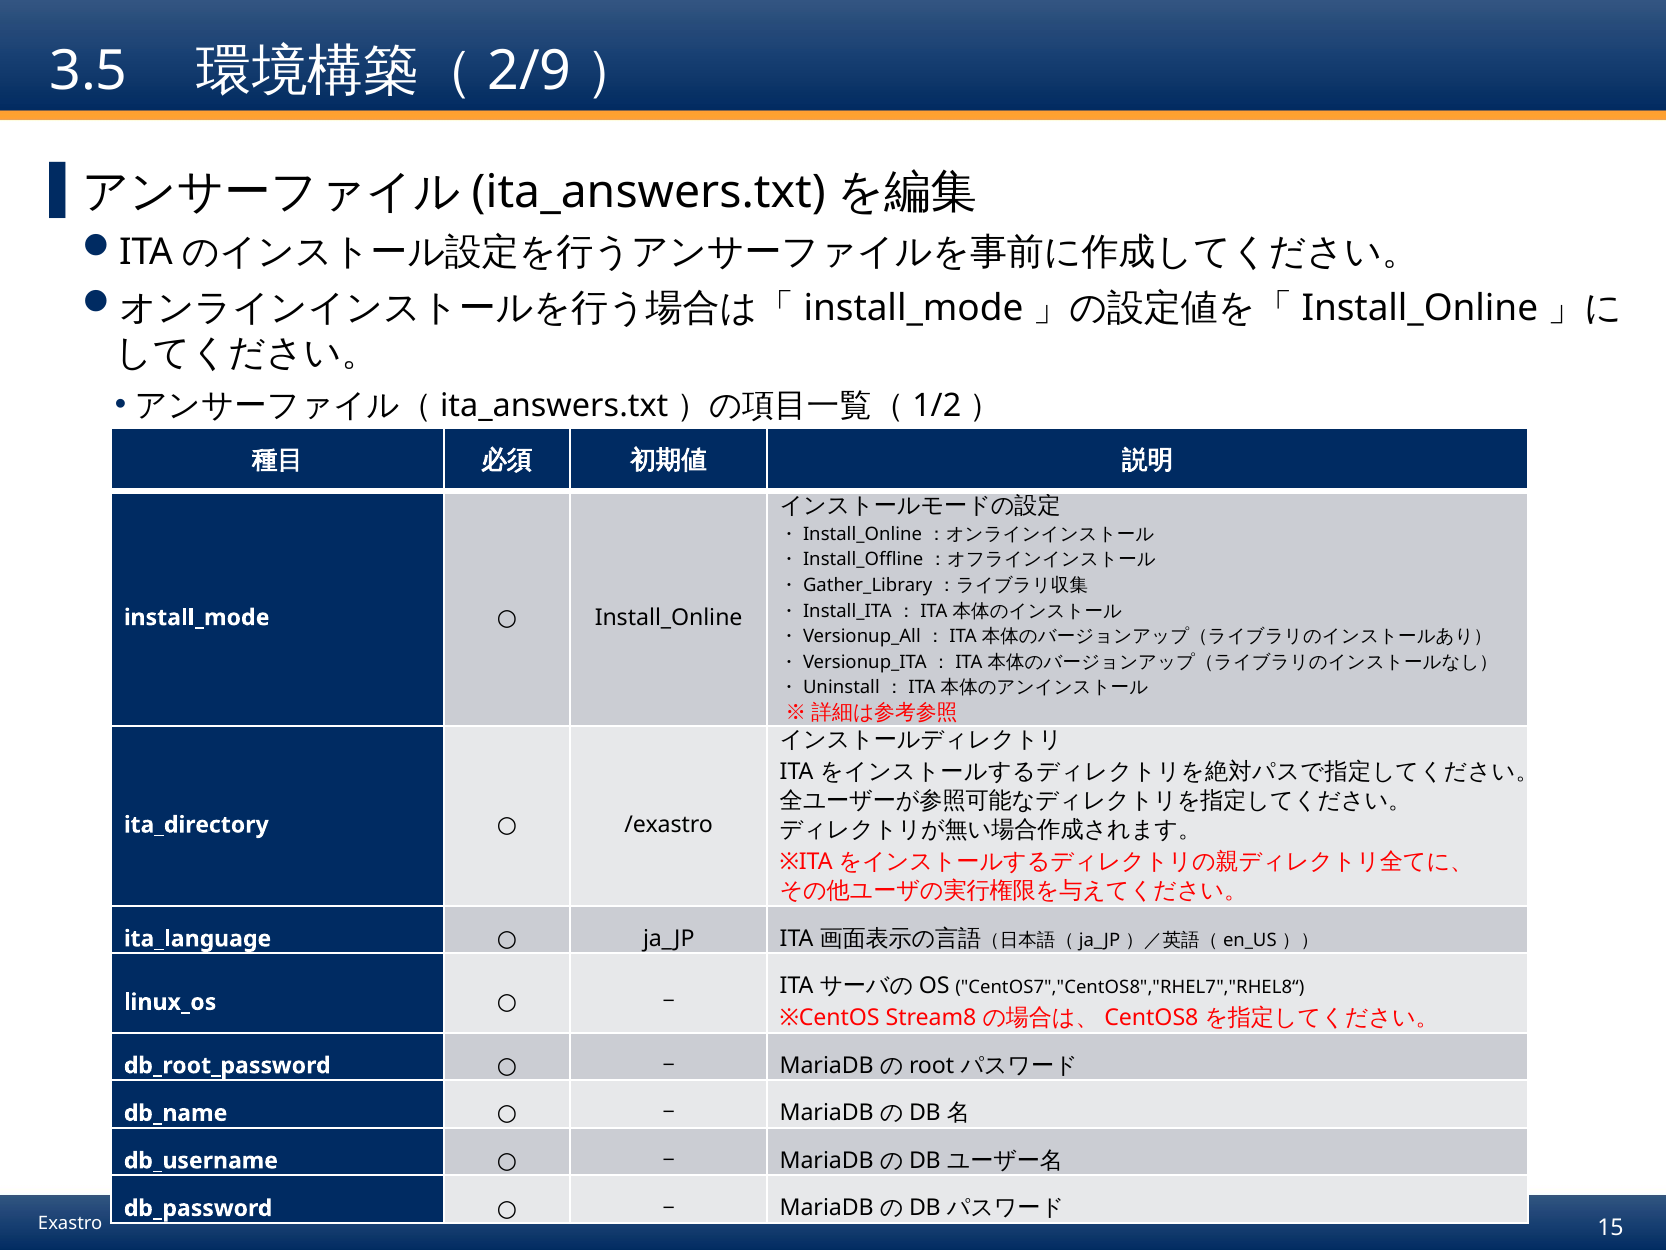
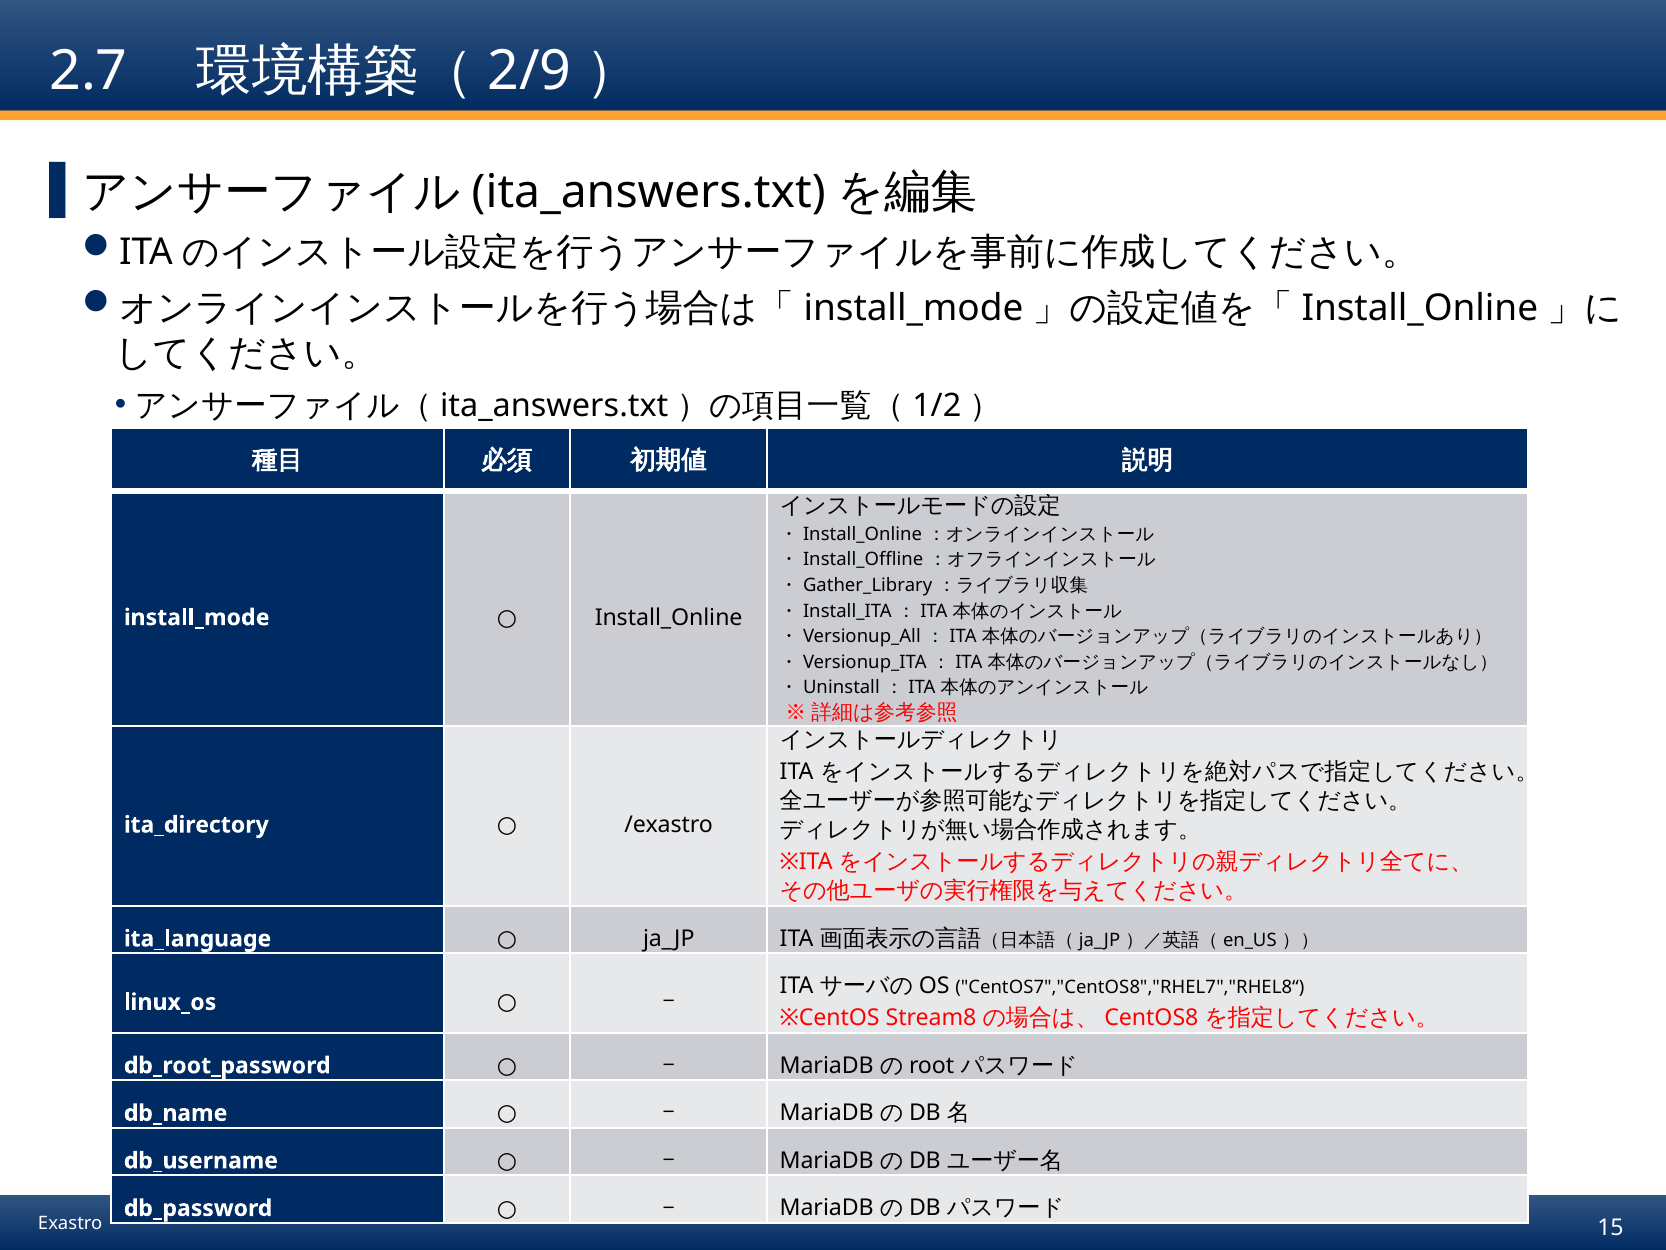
3.5: 3.5 -> 2.7
